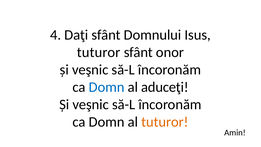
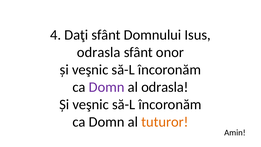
tuturor at (99, 52): tuturor -> odrasla
Domn at (107, 87) colour: blue -> purple
al aduceţi: aduceţi -> odrasla
